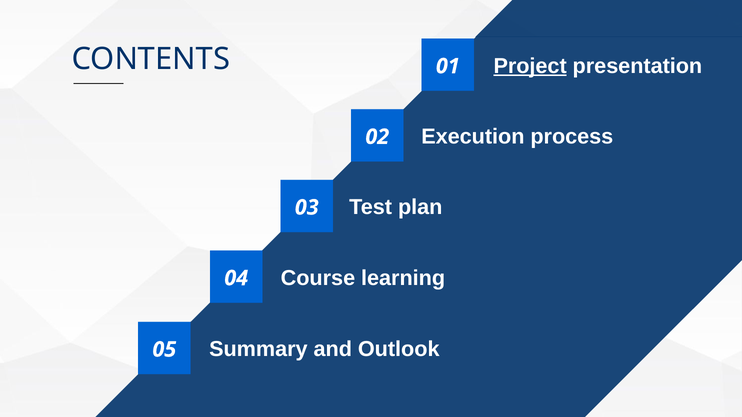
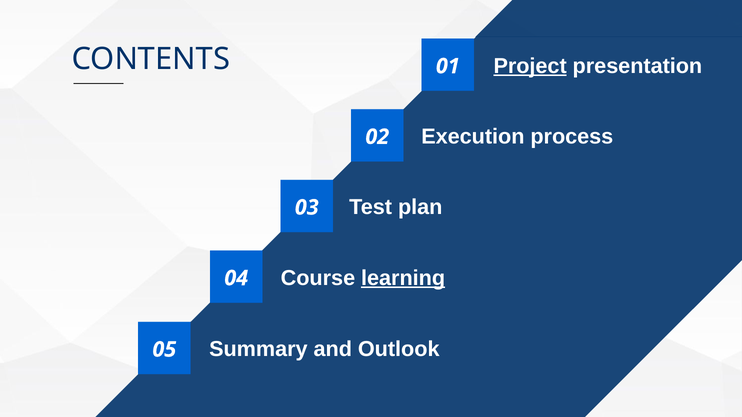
learning underline: none -> present
